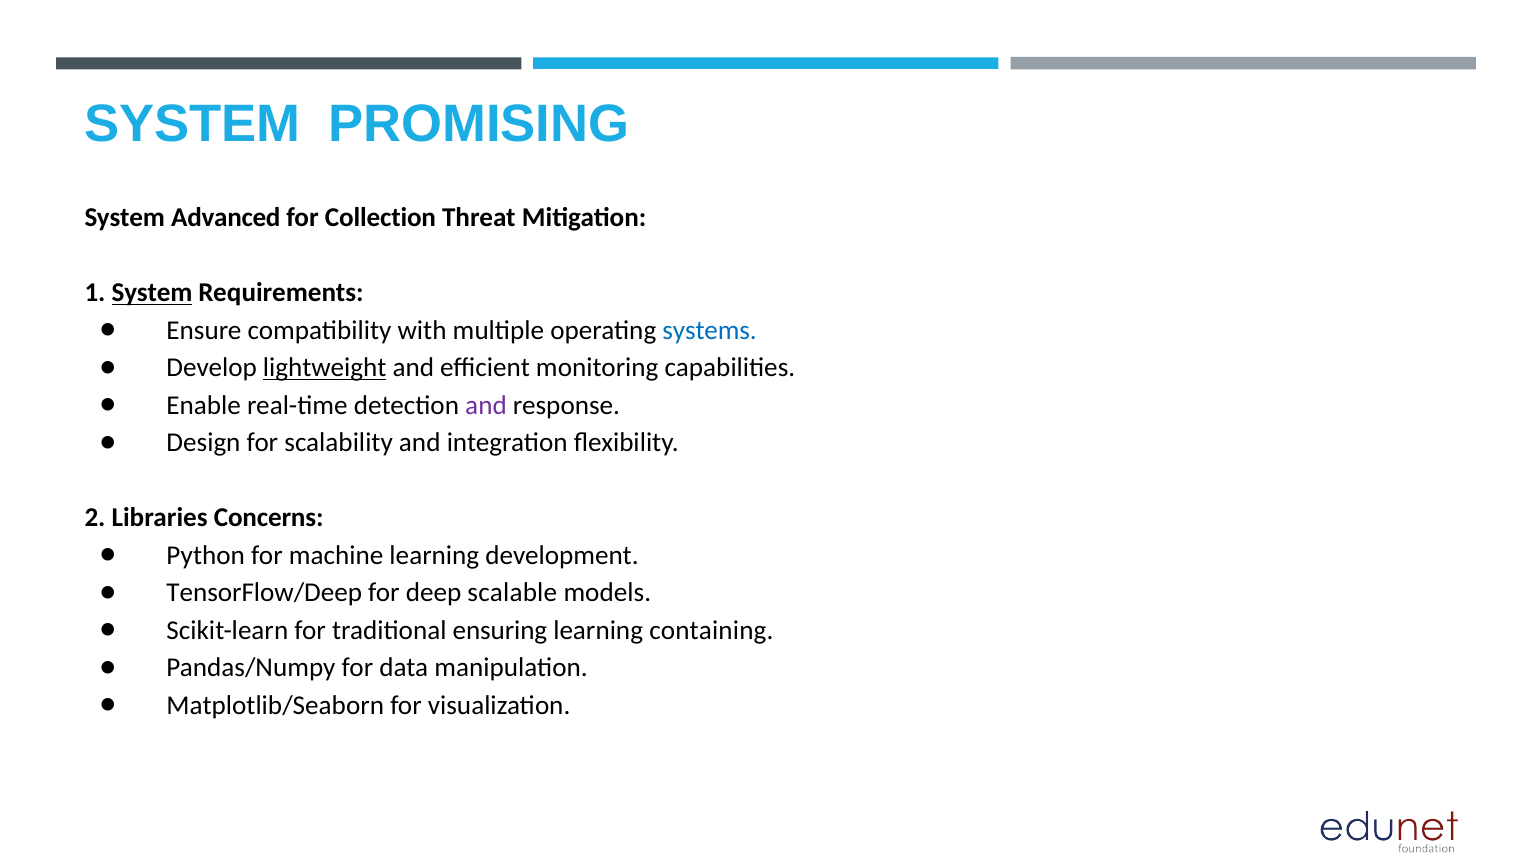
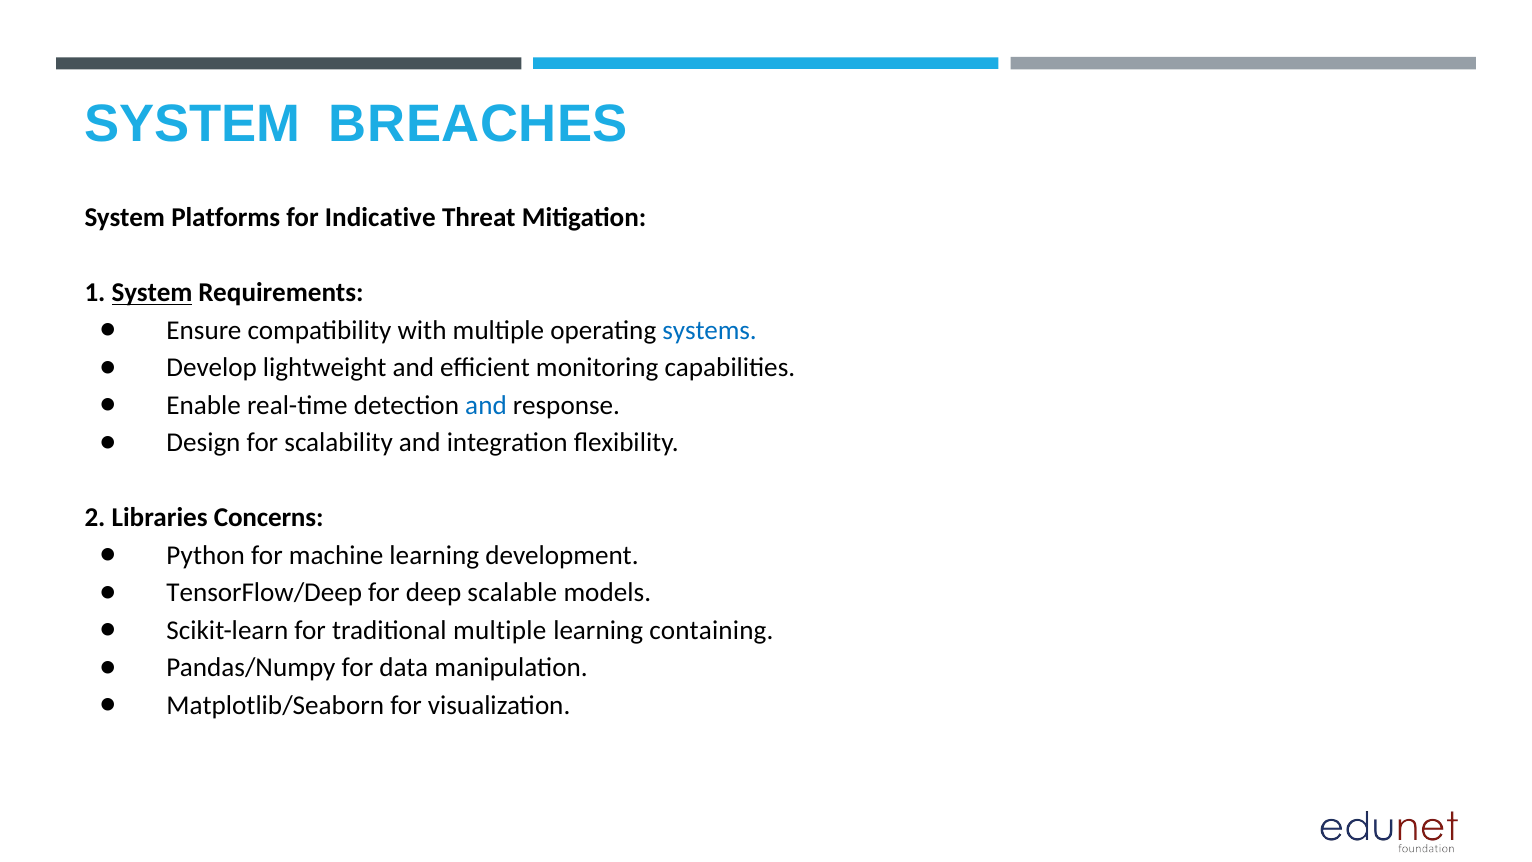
PROMISING: PROMISING -> BREACHES
Advanced: Advanced -> Platforms
Collection: Collection -> Indicative
lightweight underline: present -> none
and at (486, 405) colour: purple -> blue
traditional ensuring: ensuring -> multiple
